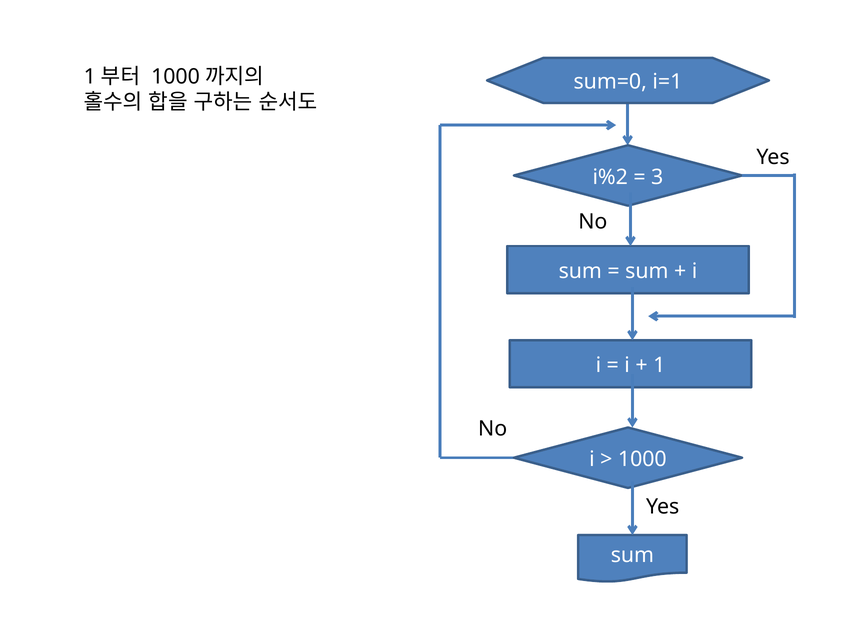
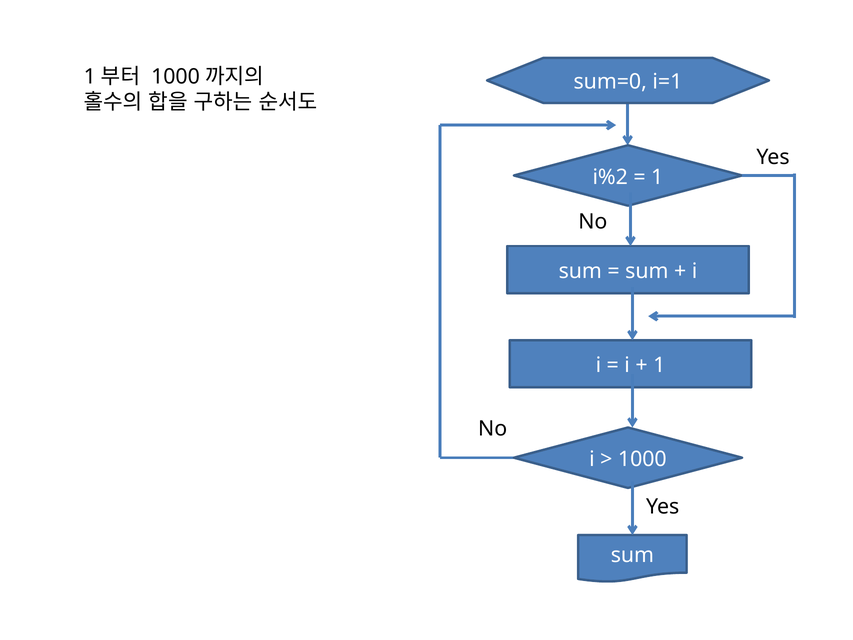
3 at (657, 177): 3 -> 1
